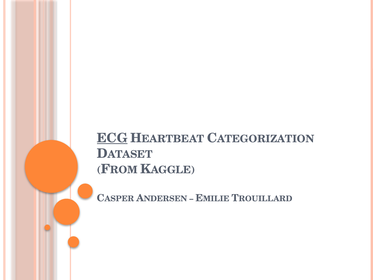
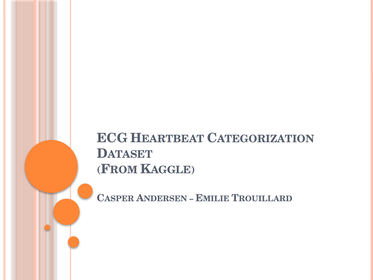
ECG underline: present -> none
